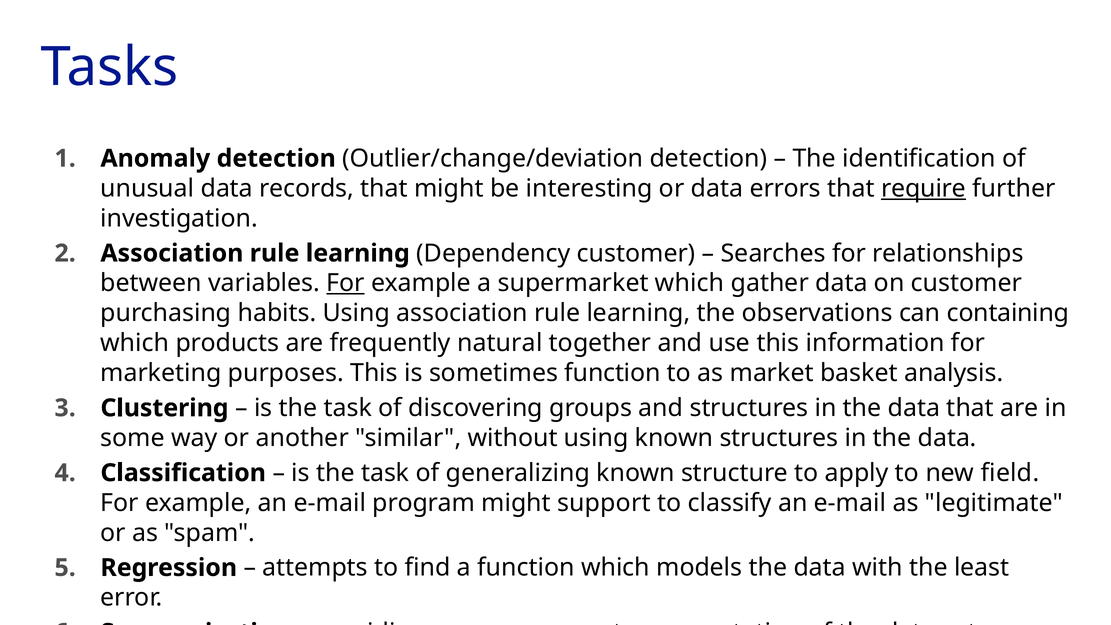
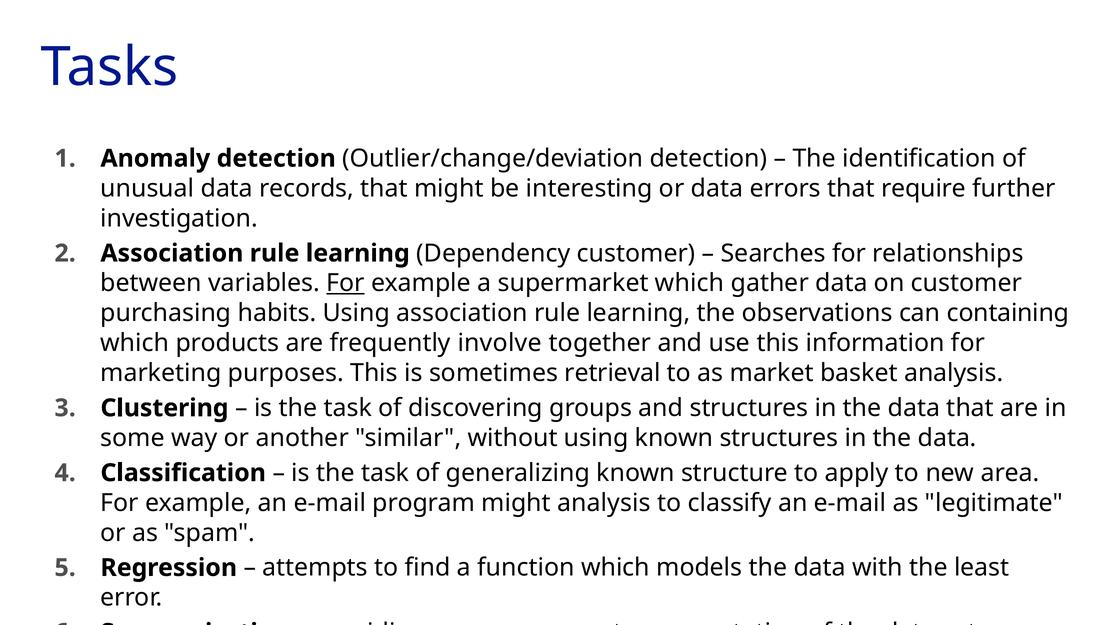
require underline: present -> none
natural: natural -> involve
sometimes function: function -> retrieval
field: field -> area
might support: support -> analysis
